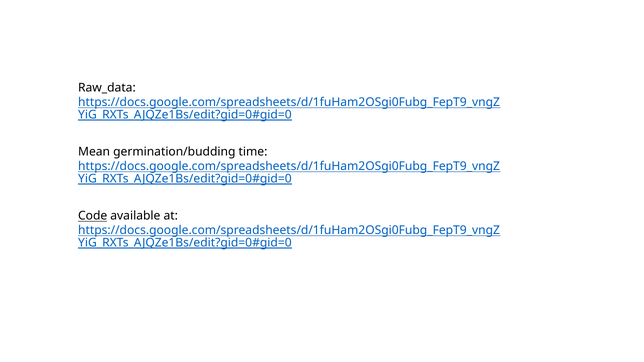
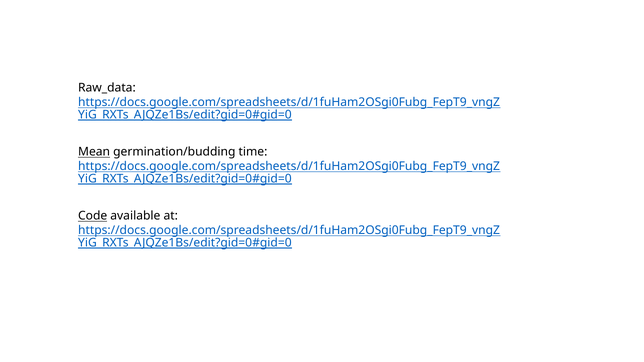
Mean underline: none -> present
